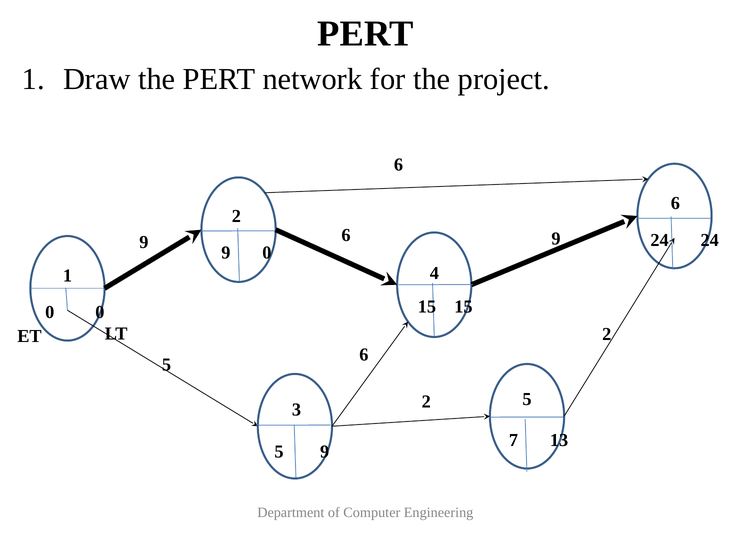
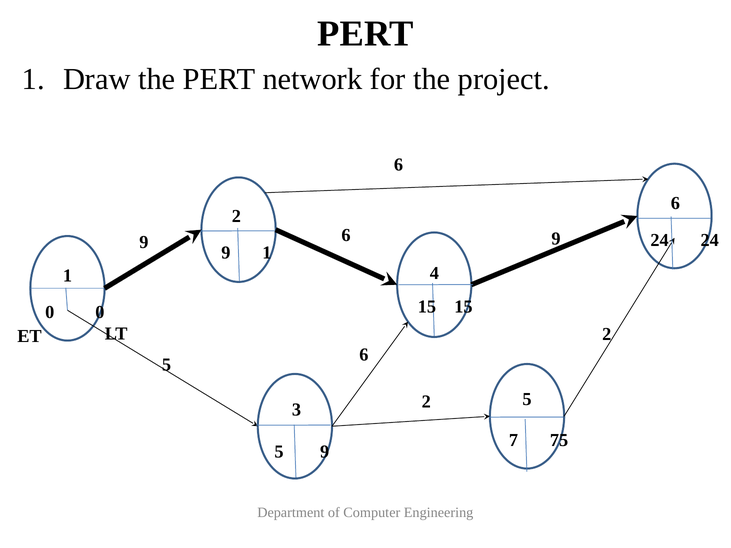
9 0: 0 -> 1
13: 13 -> 75
